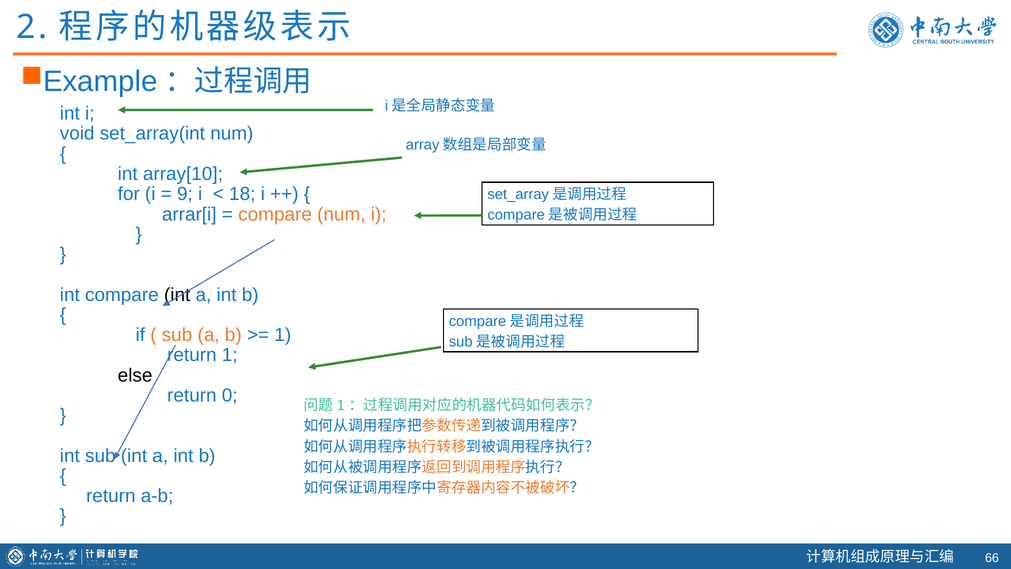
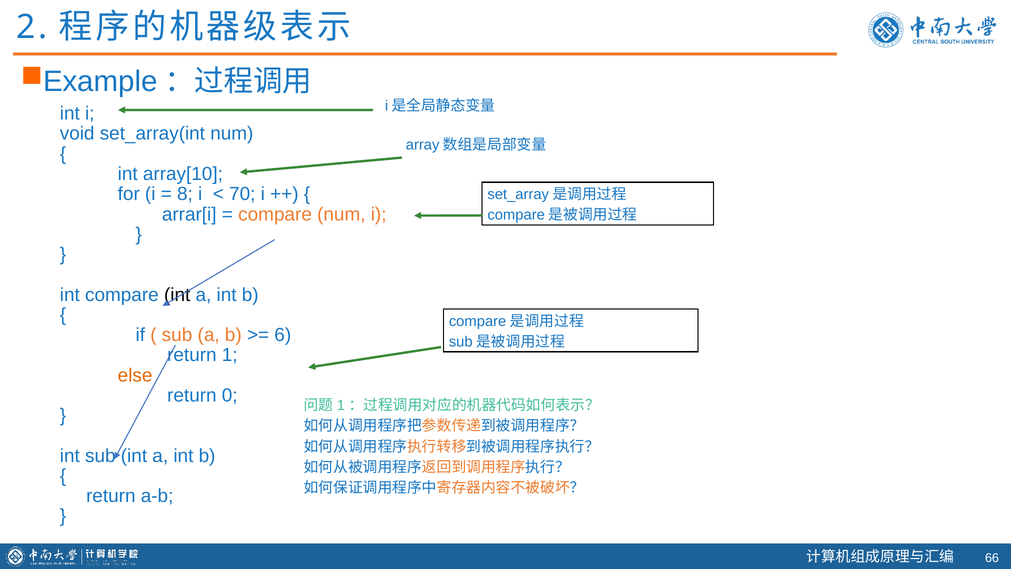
9: 9 -> 8
18: 18 -> 70
1 at (283, 335): 1 -> 6
else colour: black -> orange
